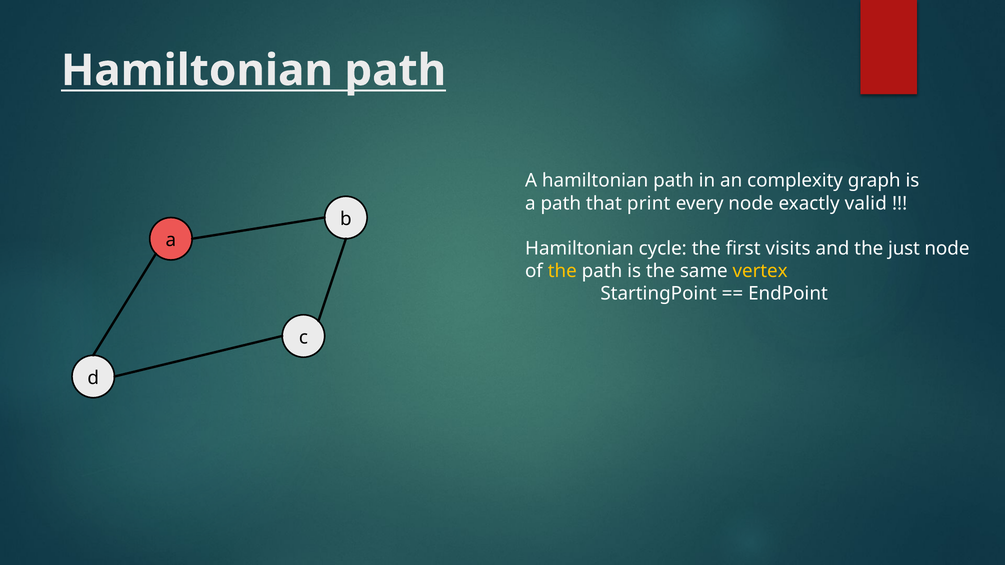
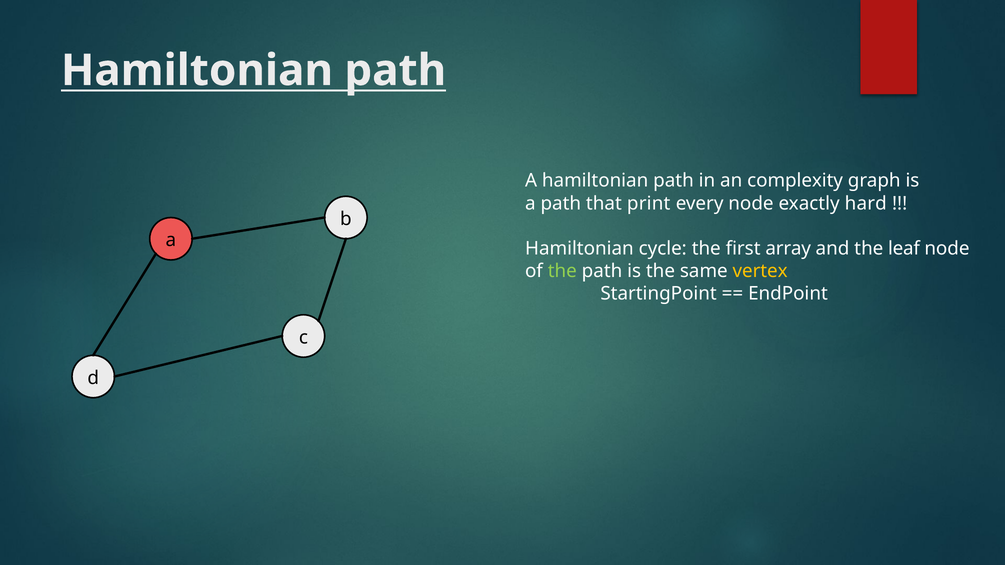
valid: valid -> hard
visits: visits -> array
just: just -> leaf
the at (562, 271) colour: yellow -> light green
